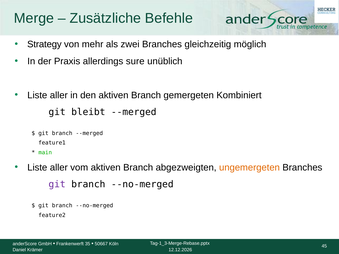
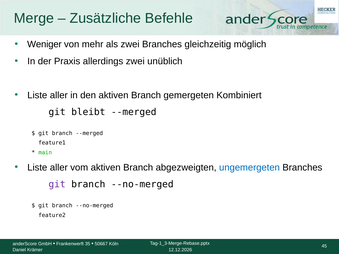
Strategy: Strategy -> Weniger
allerdings sure: sure -> zwei
ungemergeten colour: orange -> blue
